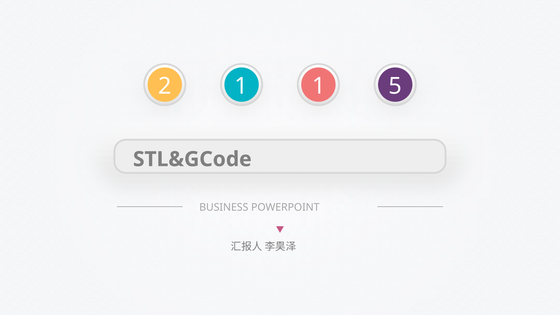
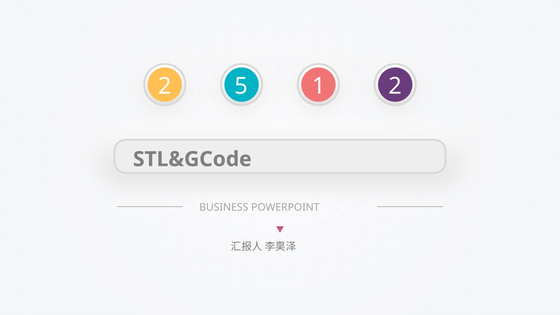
2 1: 1 -> 5
1 5: 5 -> 2
